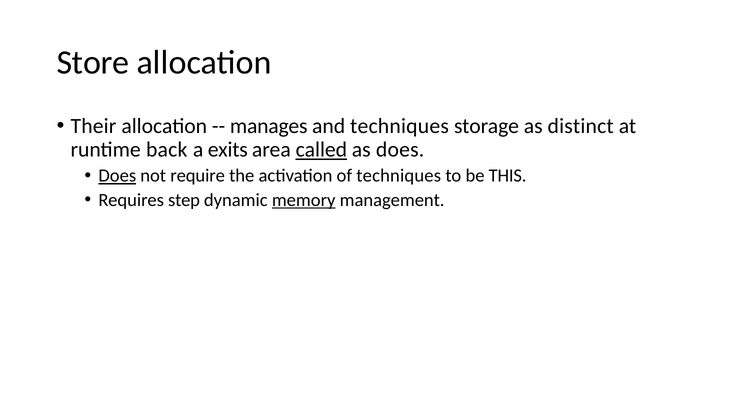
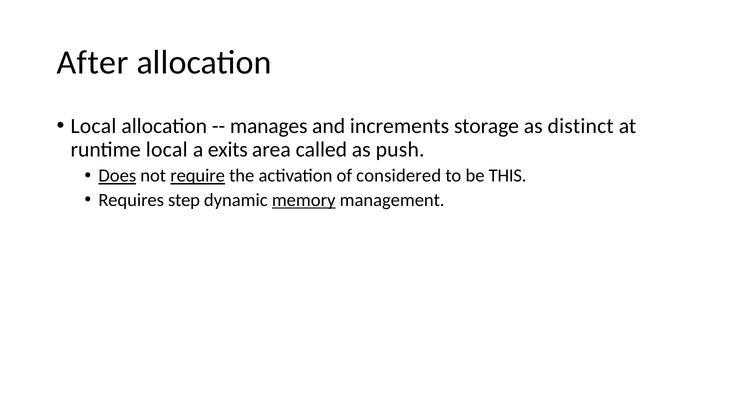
Store: Store -> After
Their at (93, 126): Their -> Local
and techniques: techniques -> increments
runtime back: back -> local
called underline: present -> none
as does: does -> push
require underline: none -> present
of techniques: techniques -> considered
